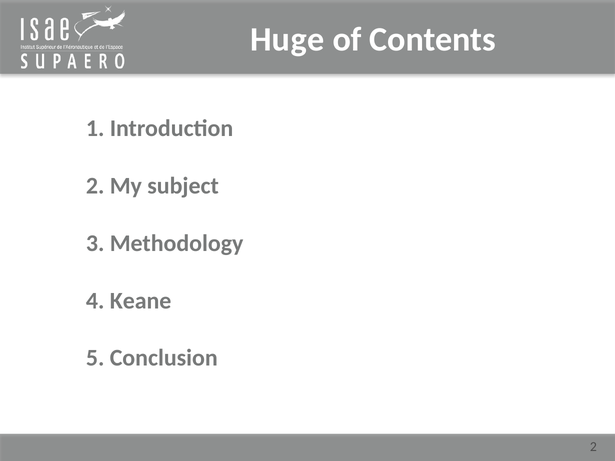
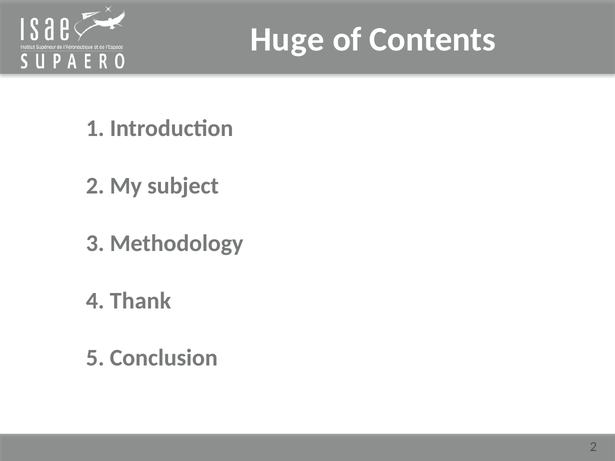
Keane: Keane -> Thank
